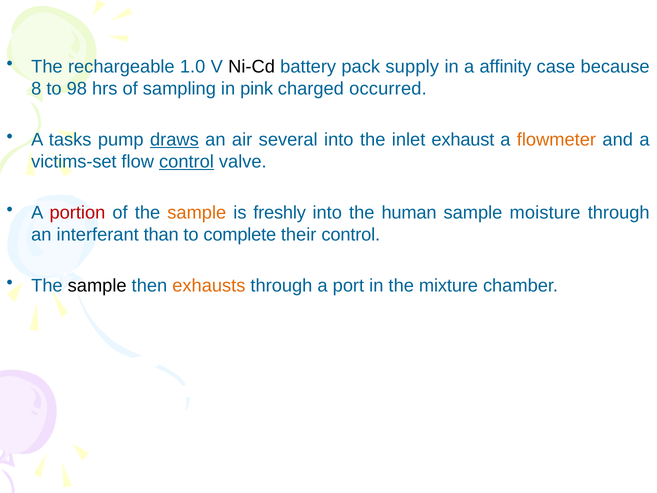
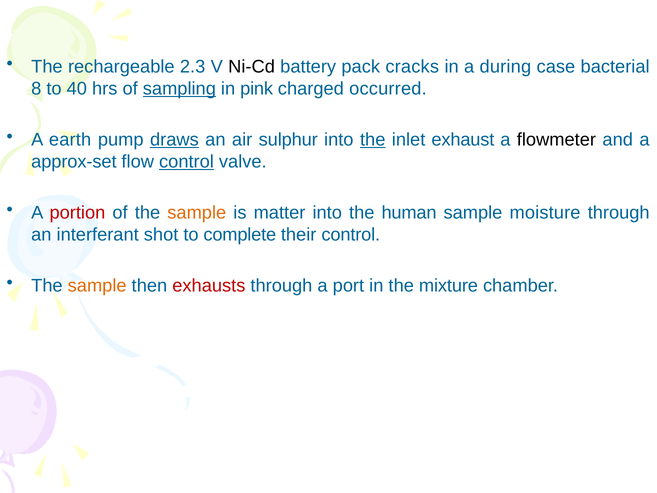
1.0: 1.0 -> 2.3
supply: supply -> cracks
affinity: affinity -> during
because: because -> bacterial
98: 98 -> 40
sampling underline: none -> present
tasks: tasks -> earth
several: several -> sulphur
the at (373, 140) underline: none -> present
flowmeter colour: orange -> black
victims-set: victims-set -> approx-set
freshly: freshly -> matter
than: than -> shot
sample at (97, 286) colour: black -> orange
exhausts colour: orange -> red
